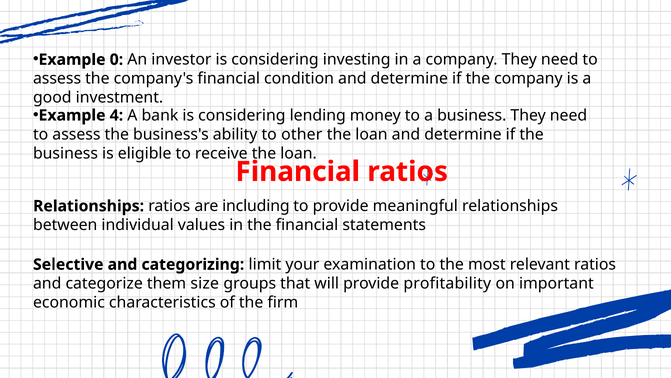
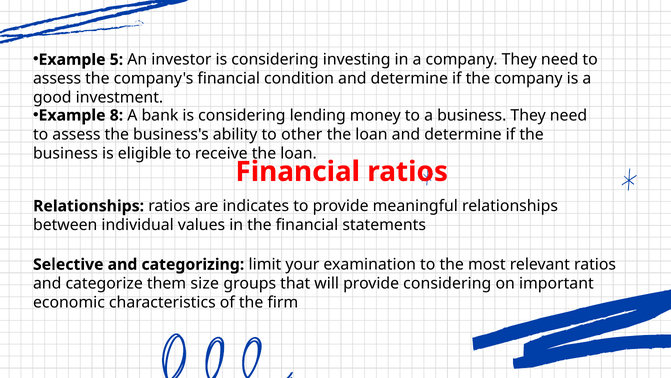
0: 0 -> 5
4: 4 -> 8
including: including -> indicates
provide profitability: profitability -> considering
